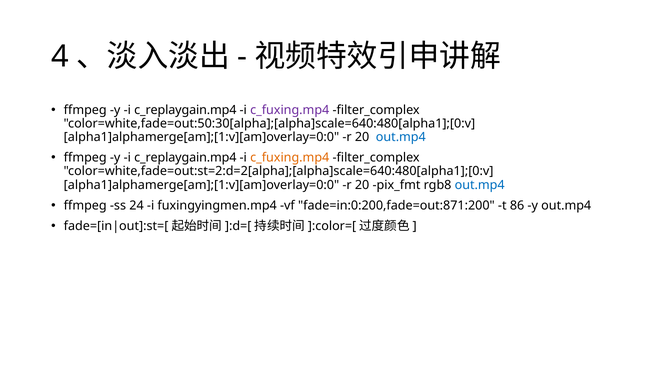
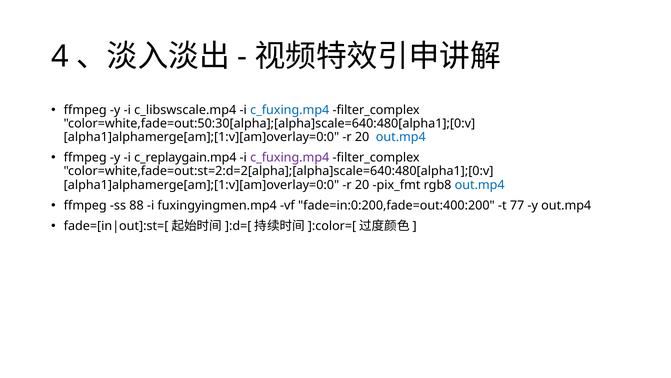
c_replaygain.mp4 at (185, 110): c_replaygain.mp4 -> c_libswscale.mp4
c_fuxing.mp4 at (290, 110) colour: purple -> blue
c_fuxing.mp4 at (290, 157) colour: orange -> purple
24: 24 -> 88
fade=in:0:200,fade=out:871:200: fade=in:0:200,fade=out:871:200 -> fade=in:0:200,fade=out:400:200
86: 86 -> 77
